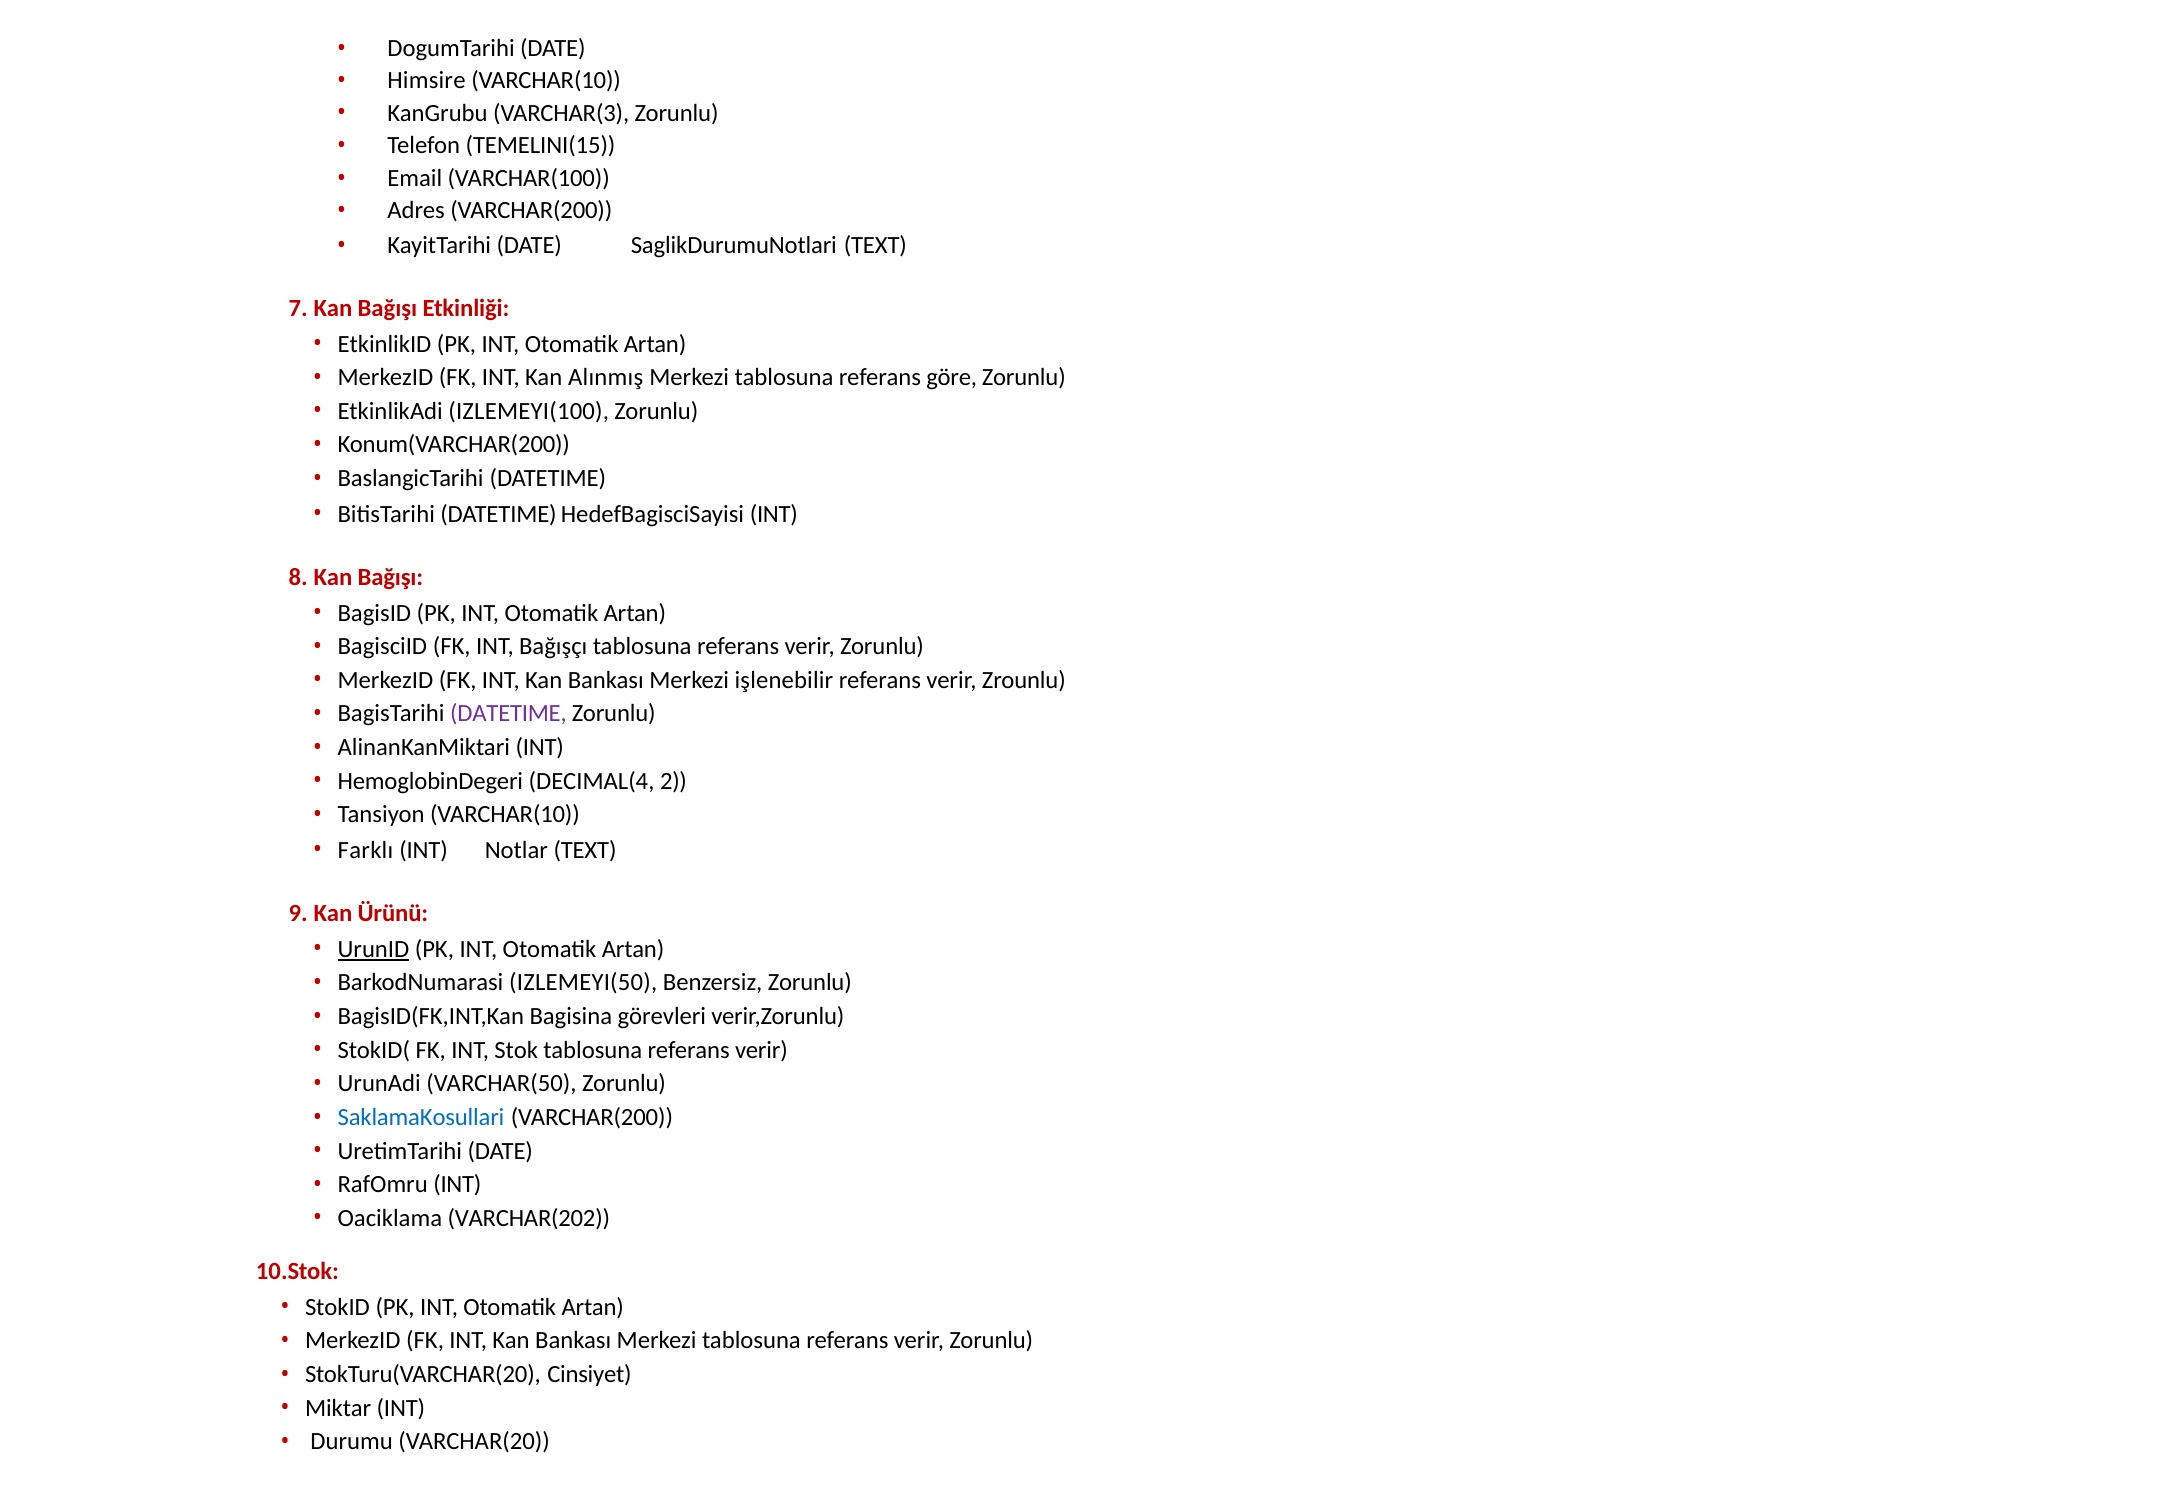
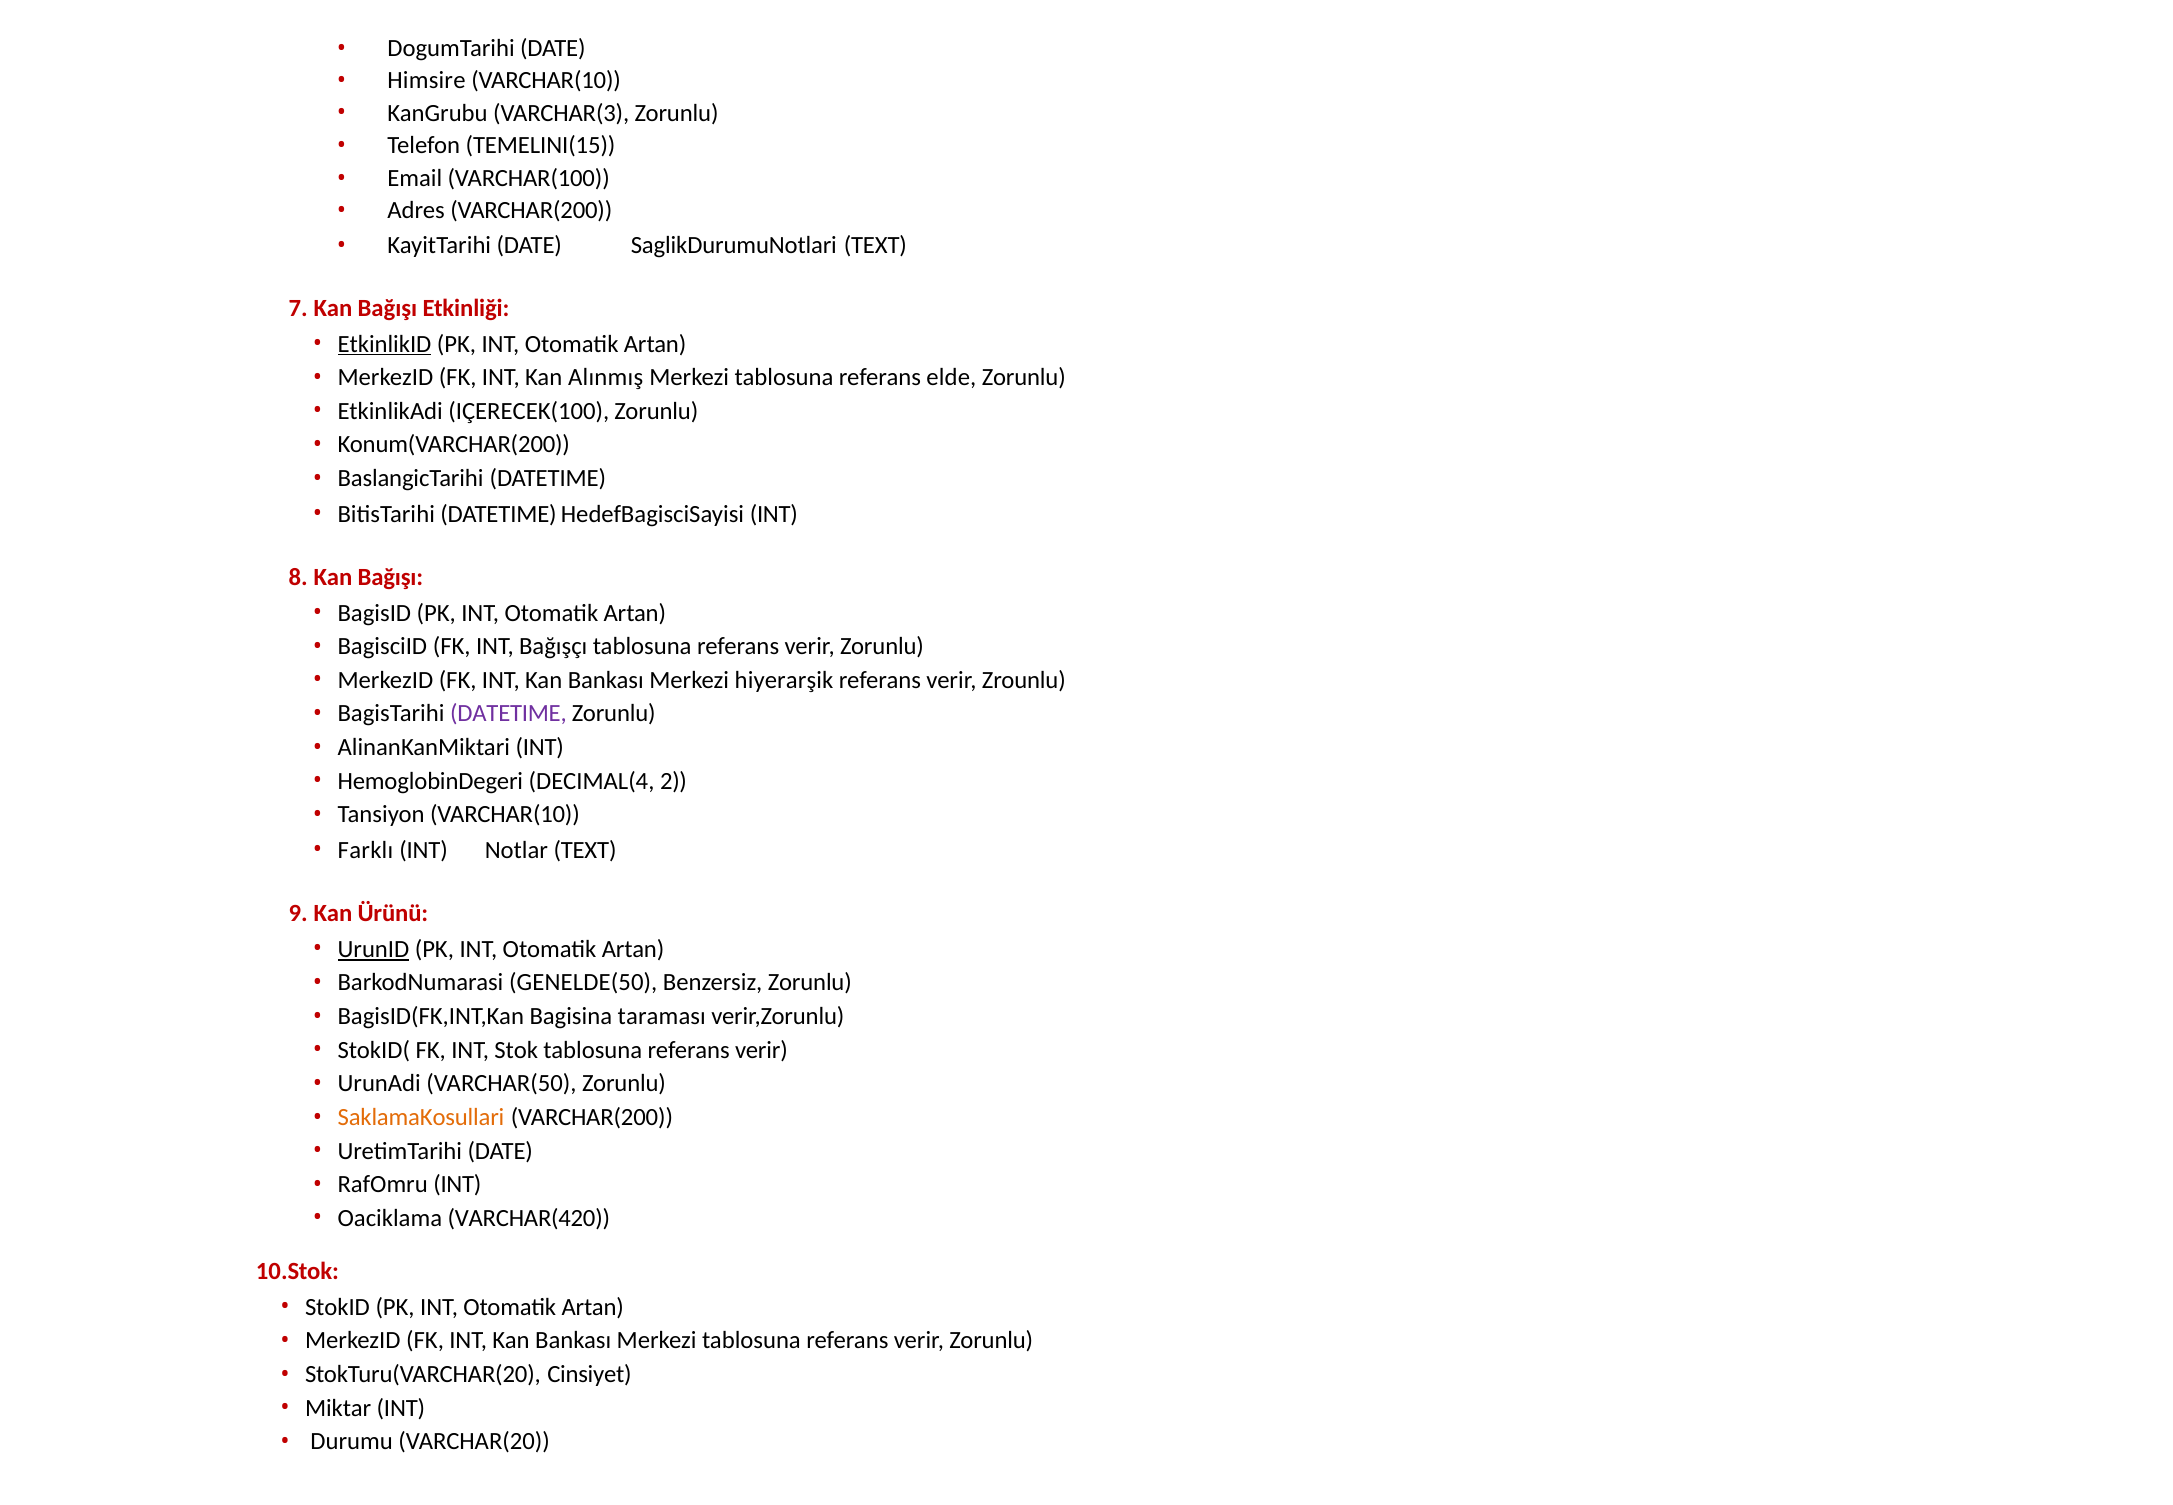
EtkinlikID underline: none -> present
göre: göre -> elde
IZLEMEYI(100: IZLEMEYI(100 -> IÇERECEK(100
işlenebilir: işlenebilir -> hiyerarşik
IZLEMEYI(50: IZLEMEYI(50 -> GENELDE(50
görevleri: görevleri -> taraması
SaklamaKosullari colour: blue -> orange
VARCHAR(202: VARCHAR(202 -> VARCHAR(420
